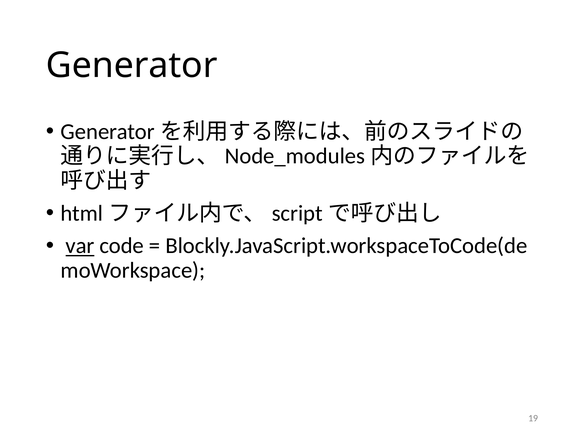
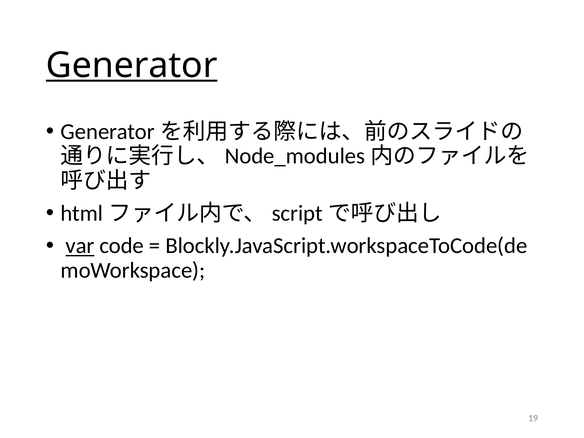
Generator underline: none -> present
